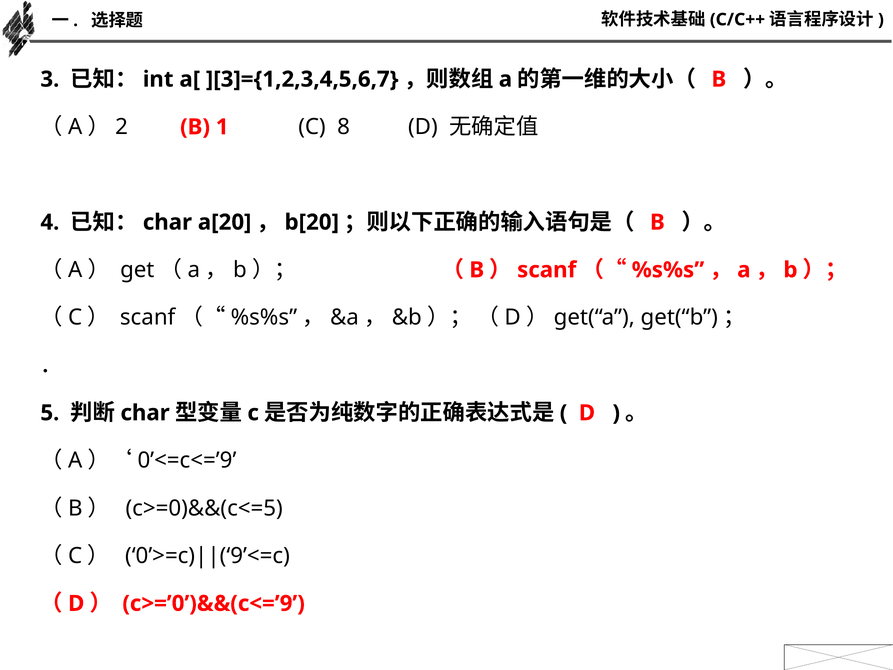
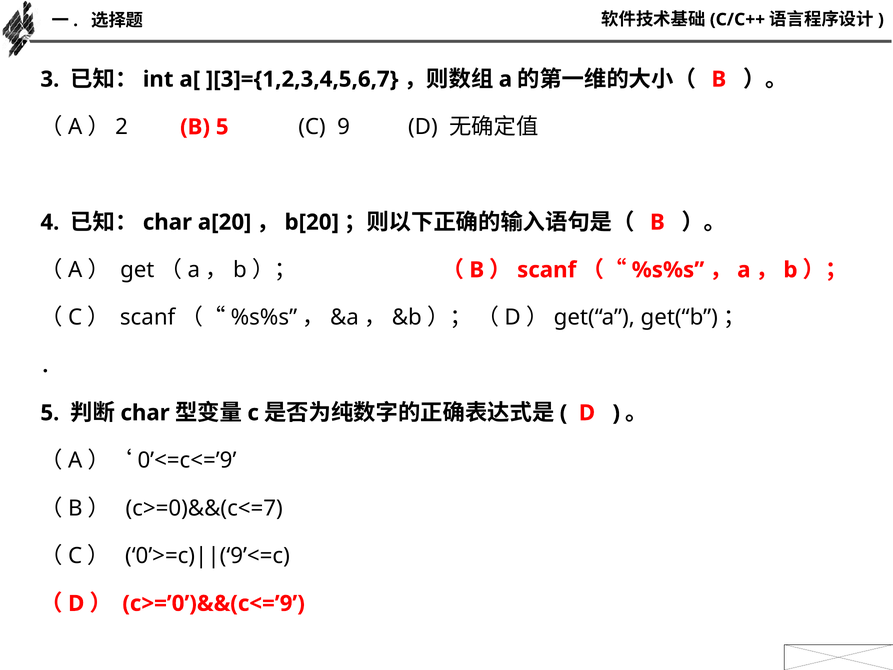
B 1: 1 -> 5
8: 8 -> 9
c>=0)&&(c<=5: c>=0)&&(c<=5 -> c>=0)&&(c<=7
